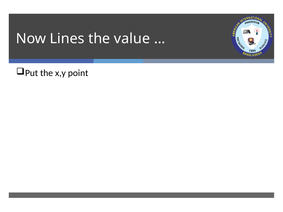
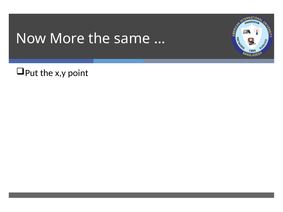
Lines: Lines -> More
value: value -> same
